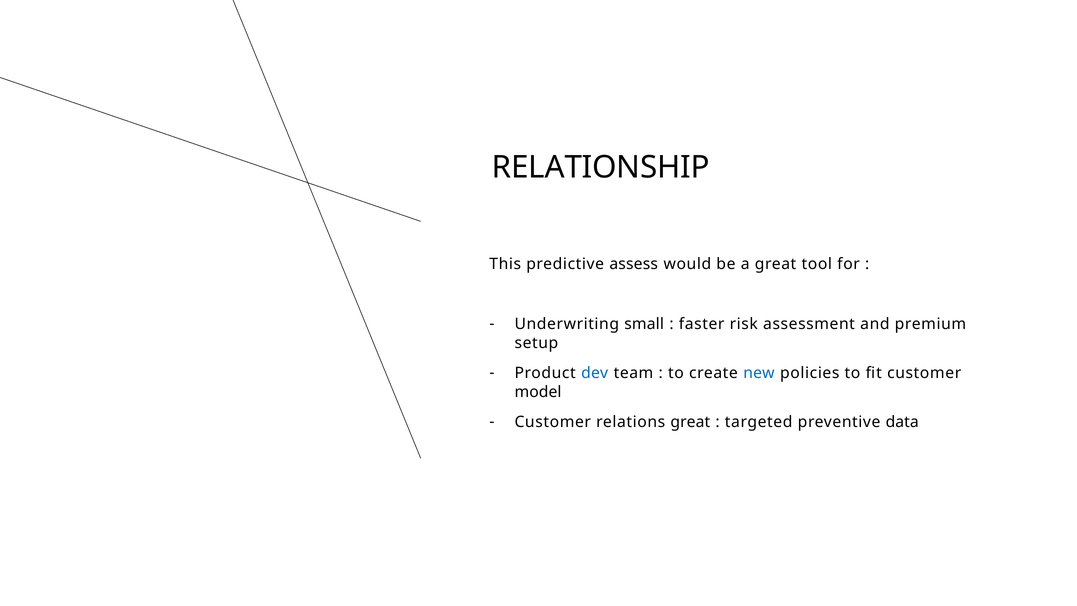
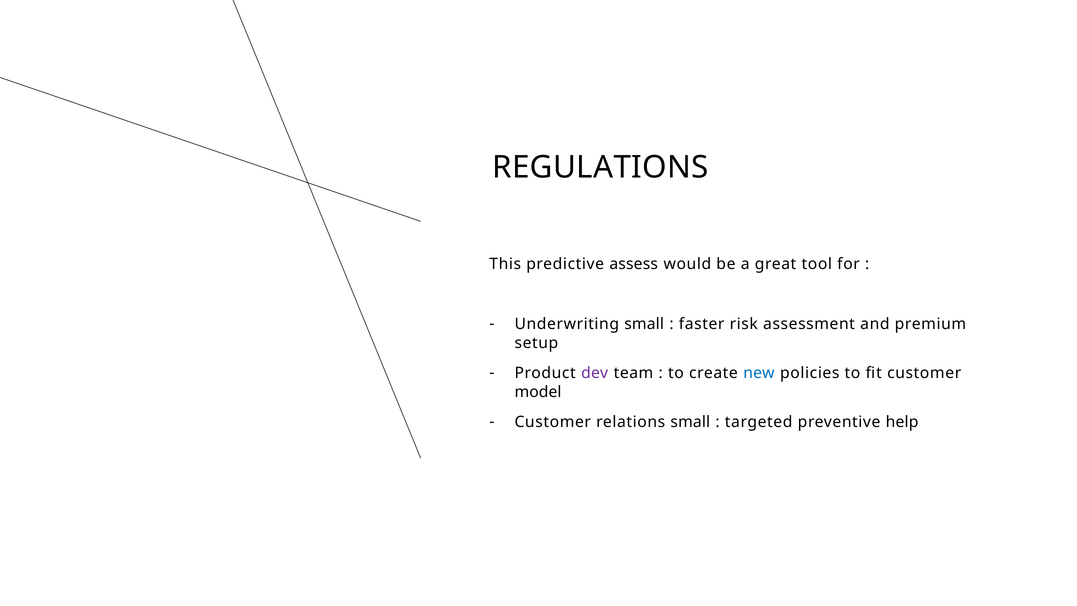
RELATIONSHIP: RELATIONSHIP -> REGULATIONS
dev colour: blue -> purple
relations great: great -> small
data: data -> help
